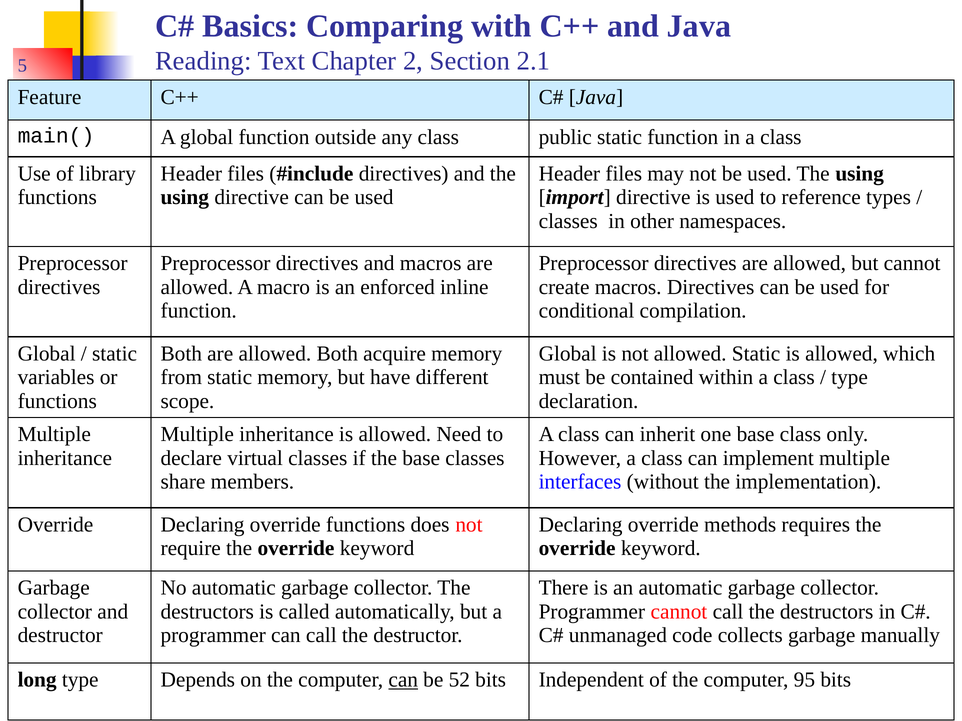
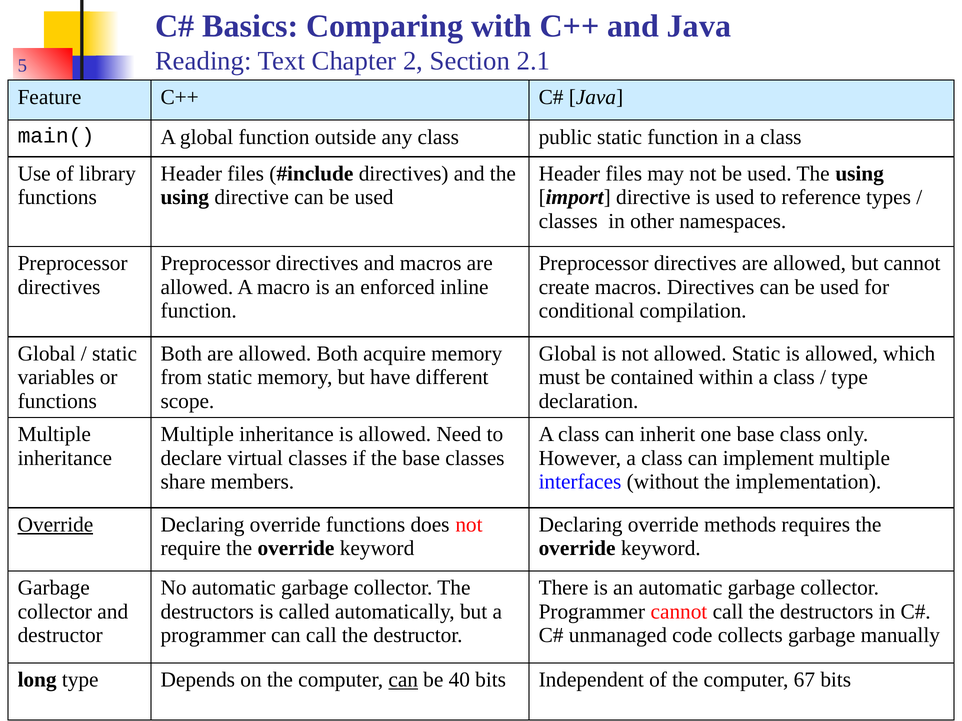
Override at (55, 525) underline: none -> present
52: 52 -> 40
95: 95 -> 67
